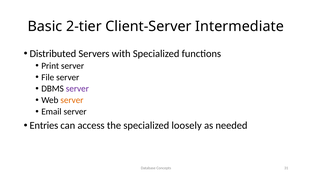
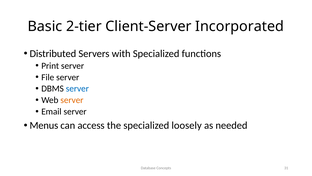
Intermediate: Intermediate -> Incorporated
server at (77, 88) colour: purple -> blue
Entries: Entries -> Menus
